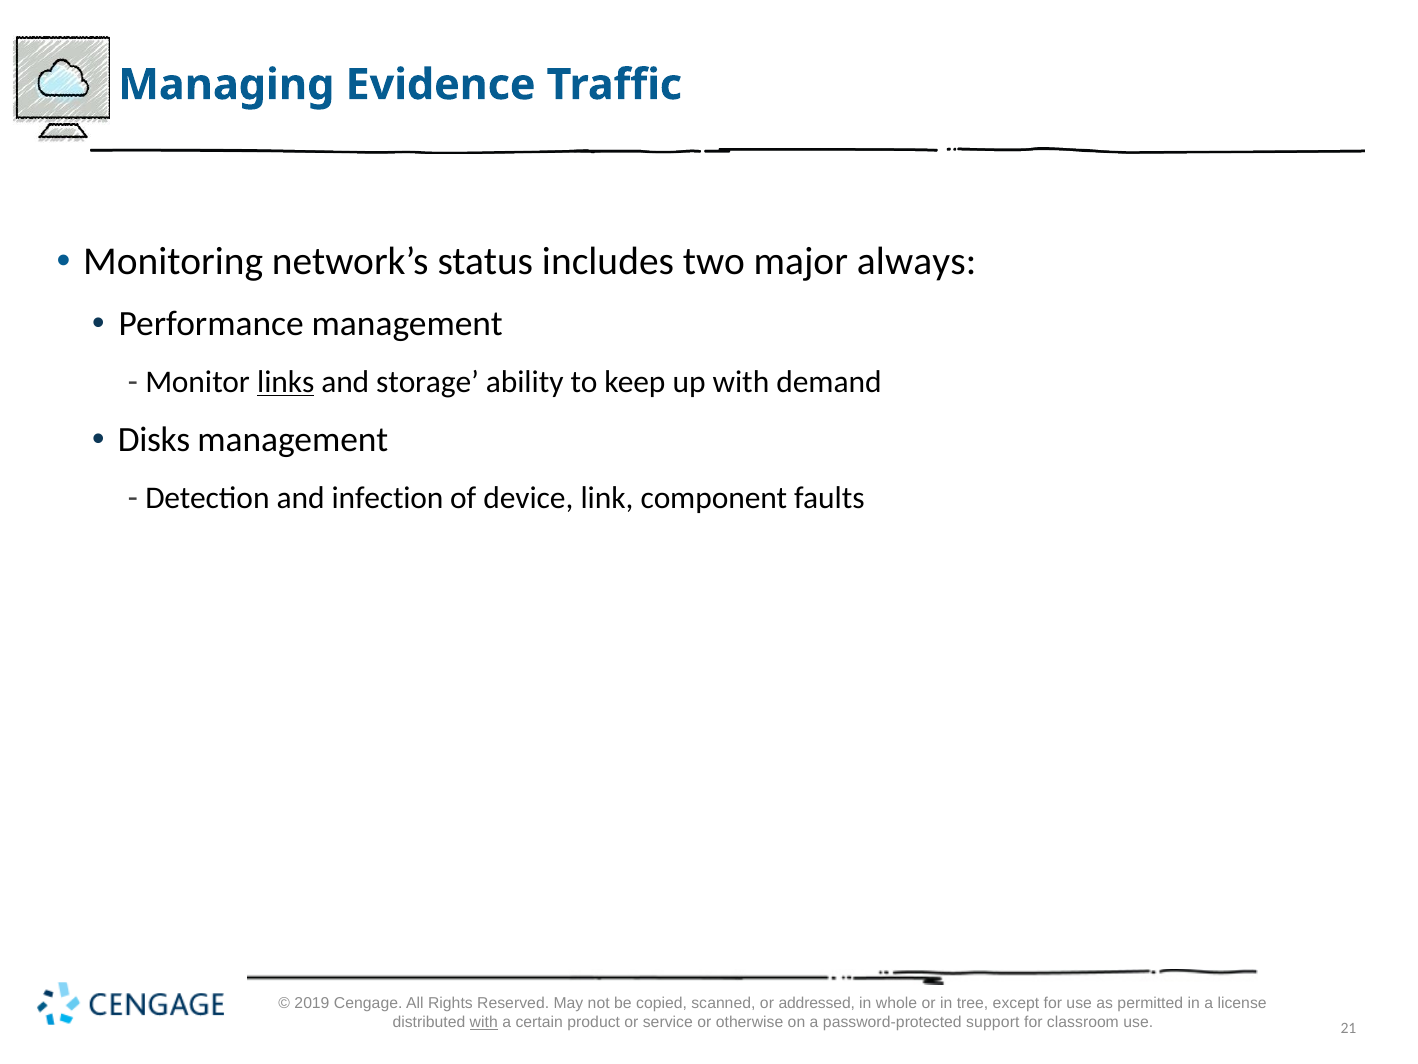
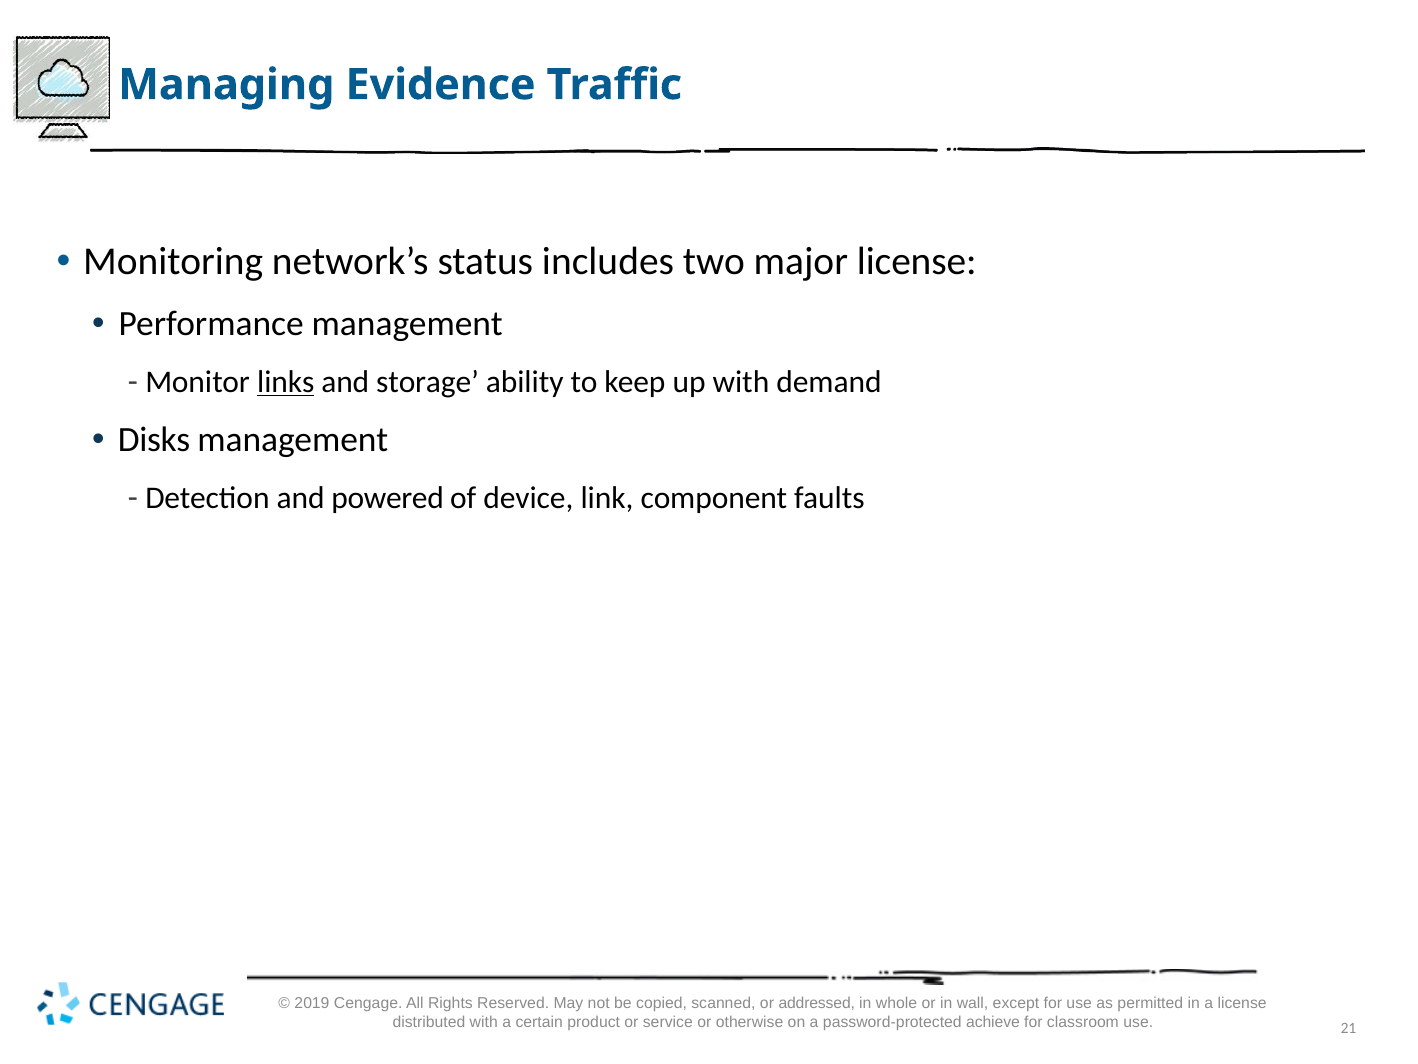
major always: always -> license
infection: infection -> powered
tree: tree -> wall
with at (484, 1022) underline: present -> none
support: support -> achieve
